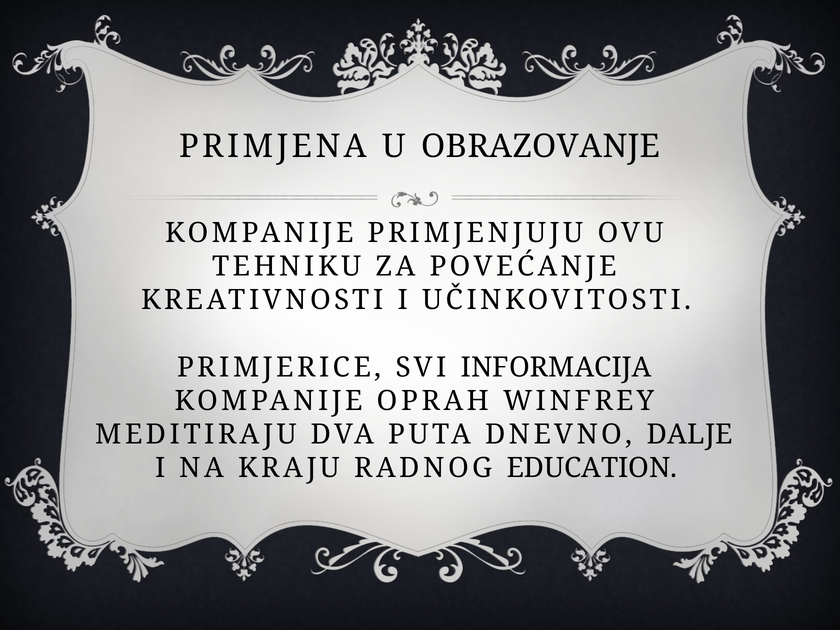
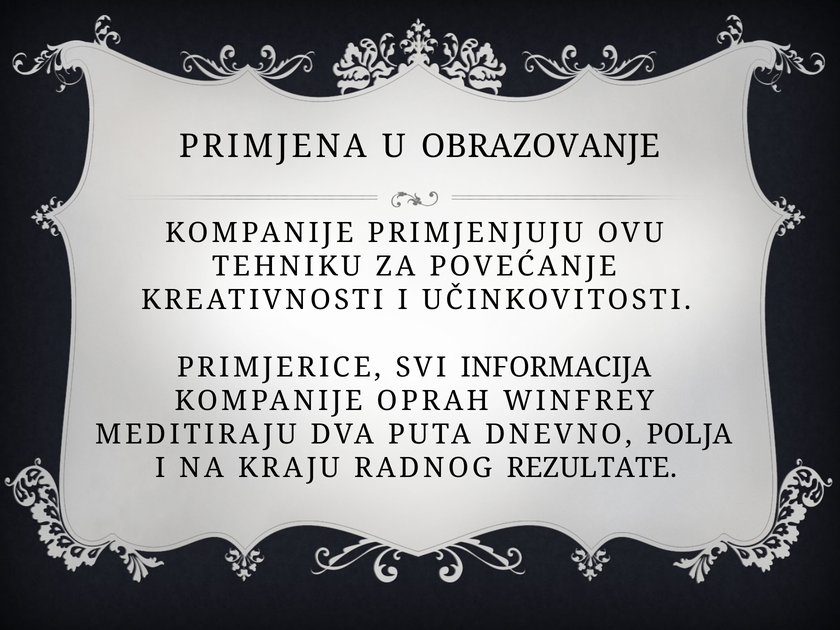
DALJE: DALJE -> POLJA
EDUCATION: EDUCATION -> REZULTATE
